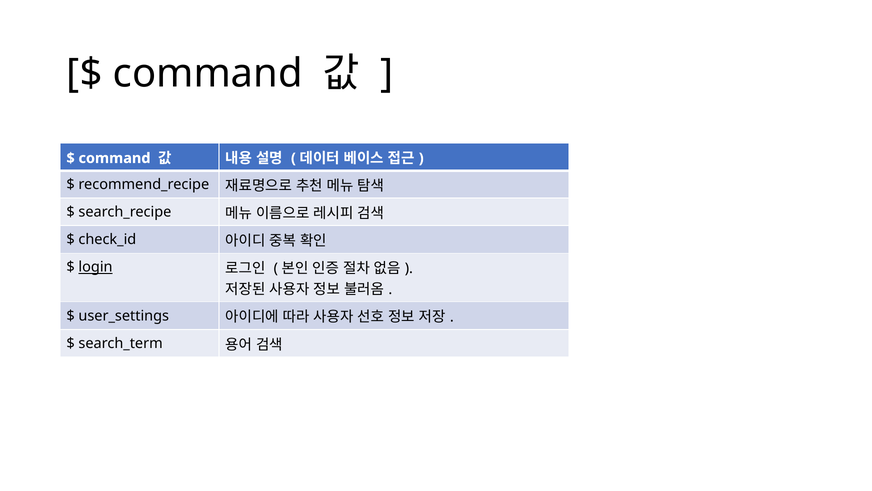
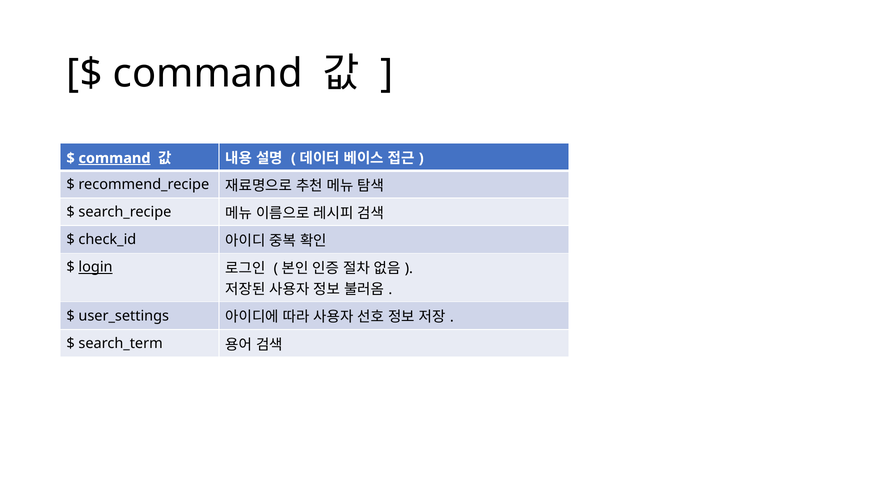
command at (114, 158) underline: none -> present
